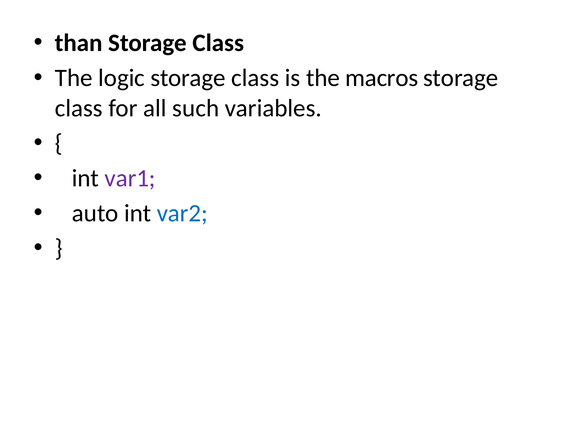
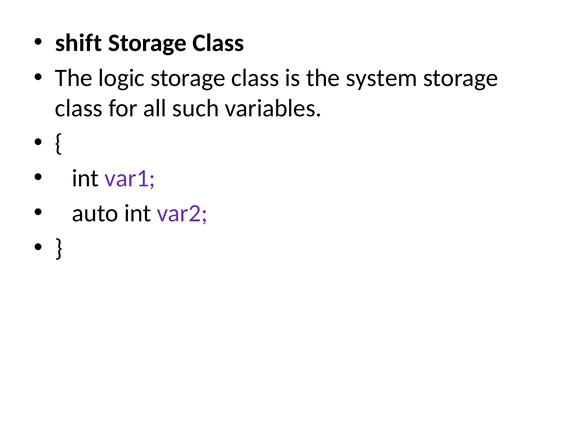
than: than -> shift
macros: macros -> system
var2 colour: blue -> purple
